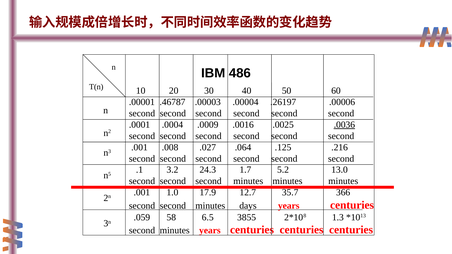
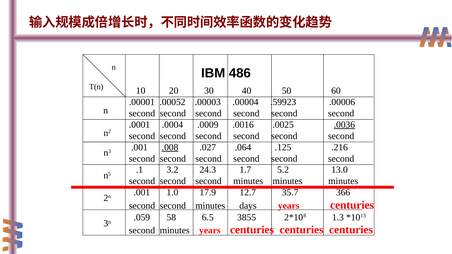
.46787: .46787 -> .00052
.26197: .26197 -> .59923
.008 underline: none -> present
